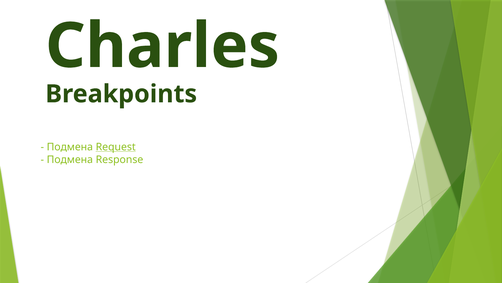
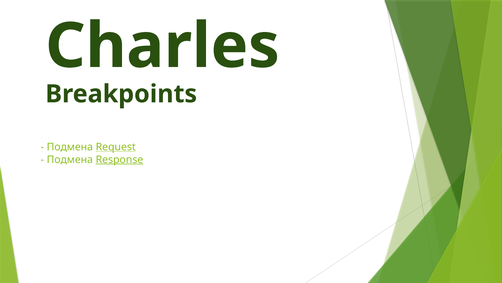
Response underline: none -> present
